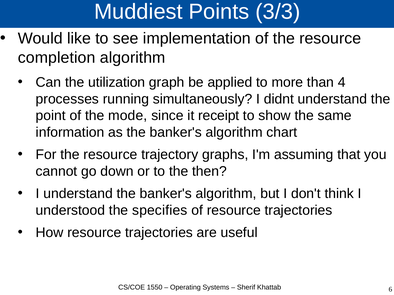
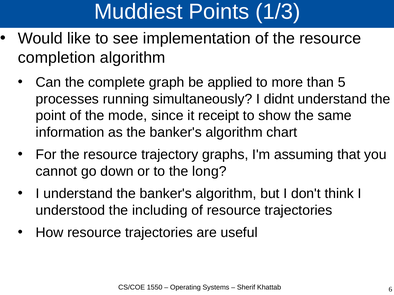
3/3: 3/3 -> 1/3
utilization: utilization -> complete
4: 4 -> 5
then: then -> long
specifies: specifies -> including
